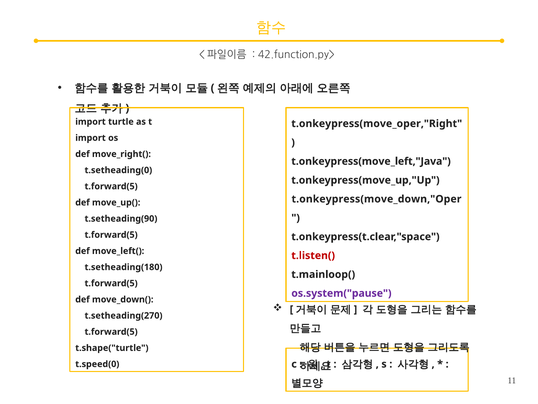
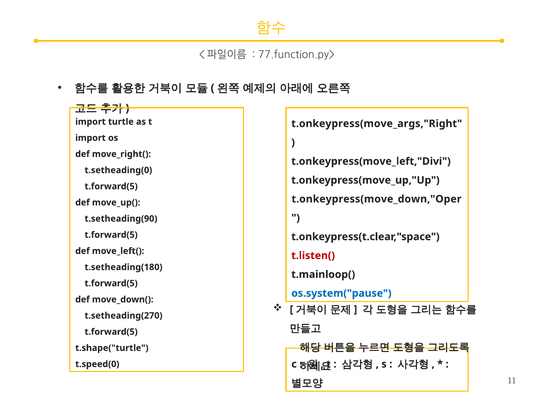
42.function.py>: 42.function.py> -> 77.function.py>
t.onkeypress(move_oper,"Right: t.onkeypress(move_oper,"Right -> t.onkeypress(move_args,"Right
t.onkeypress(move_left,"Java: t.onkeypress(move_left,"Java -> t.onkeypress(move_left,"Divi
os.system("pause colour: purple -> blue
